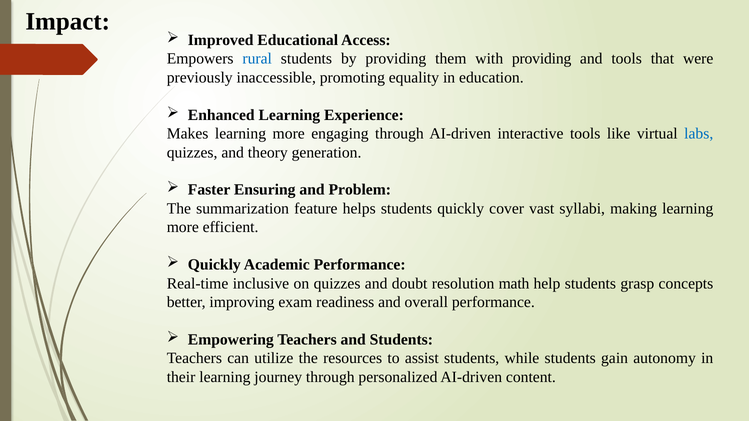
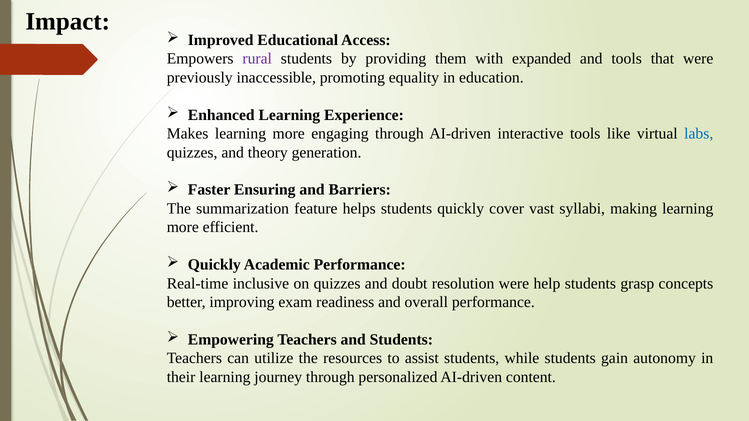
rural colour: blue -> purple
with providing: providing -> expanded
Problem: Problem -> Barriers
resolution math: math -> were
